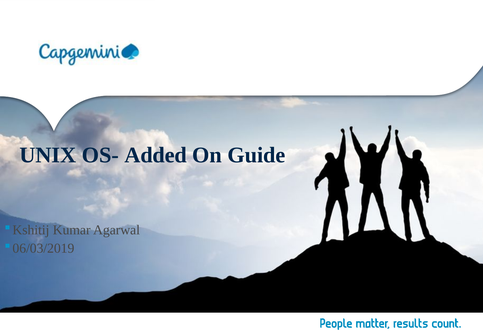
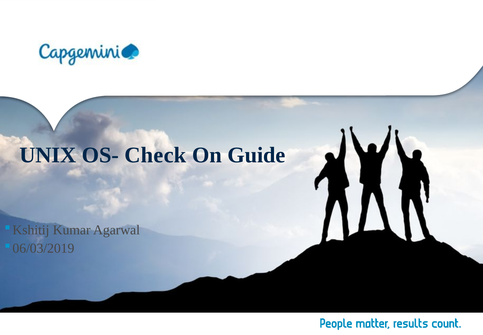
Added: Added -> Check
